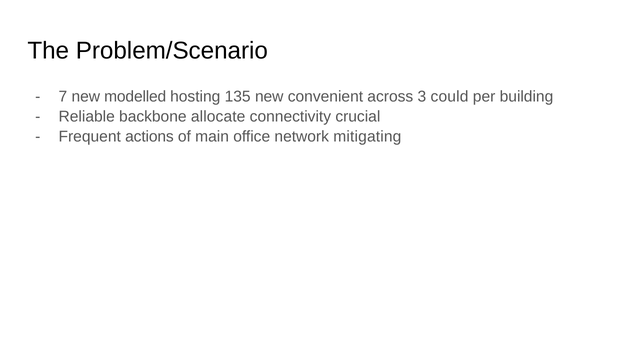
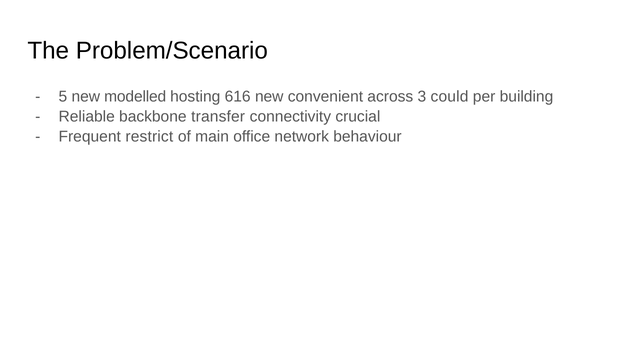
7: 7 -> 5
135: 135 -> 616
allocate: allocate -> transfer
actions: actions -> restrict
mitigating: mitigating -> behaviour
